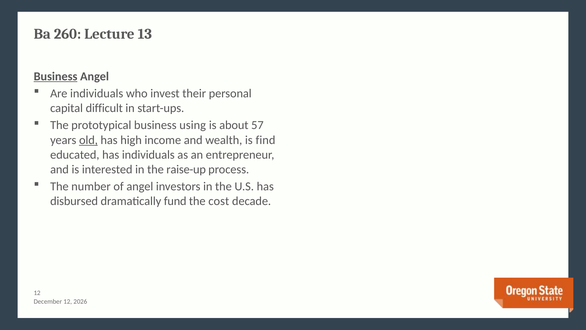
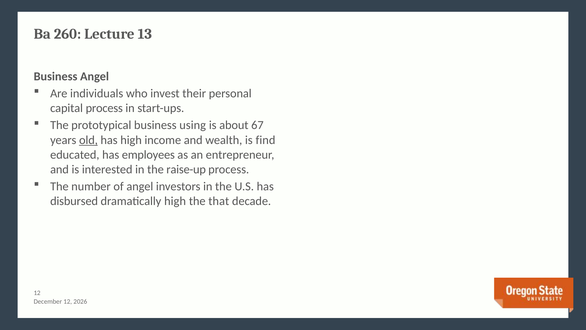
Business at (56, 76) underline: present -> none
capital difficult: difficult -> process
57: 57 -> 67
has individuals: individuals -> employees
dramatically fund: fund -> high
cost: cost -> that
